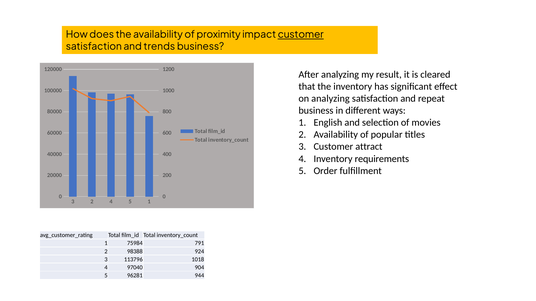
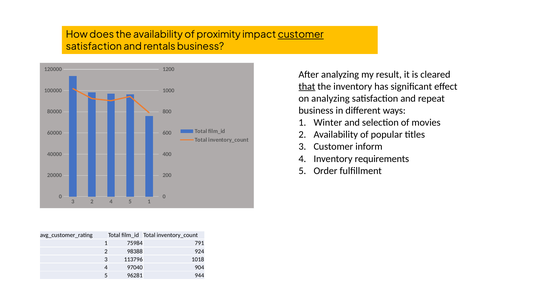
trends: trends -> rentals
that underline: none -> present
English: English -> Winter
attract: attract -> inform
